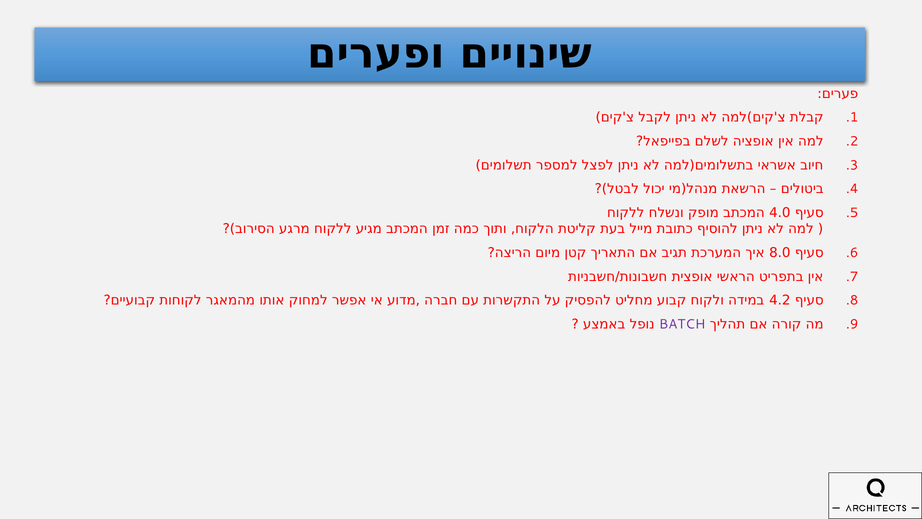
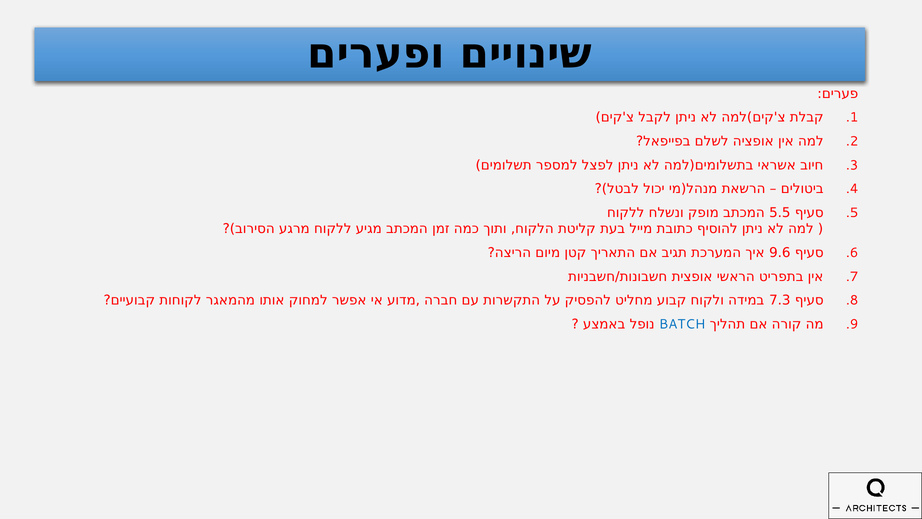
4.0: 4.0 -> 5.5
8.0: 8.0 -> 9.6
4.2: 4.2 -> 7.3
BATCH colour: purple -> blue
